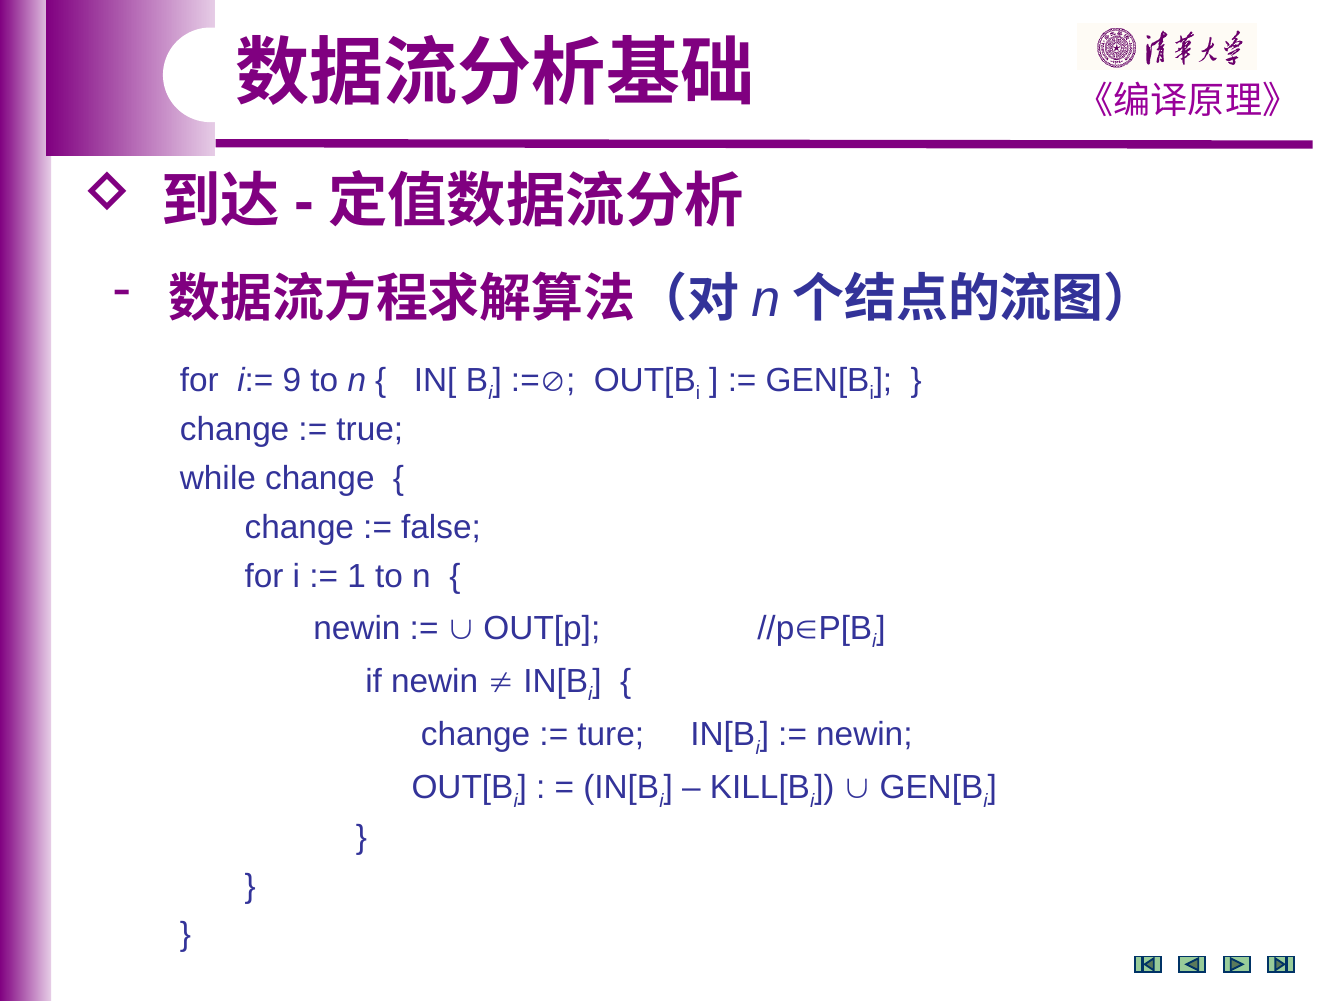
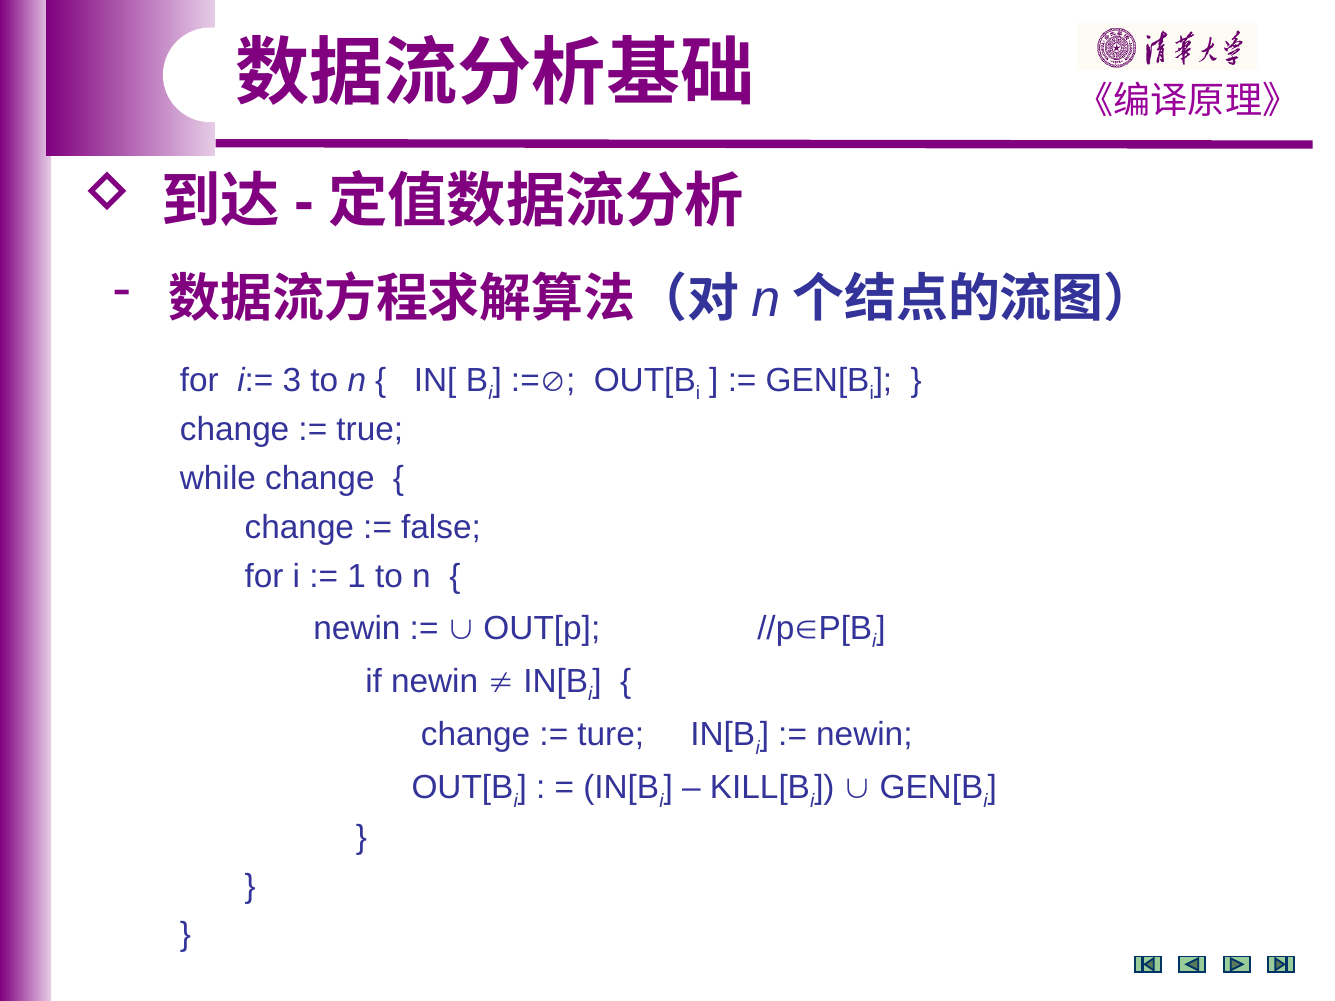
9: 9 -> 3
